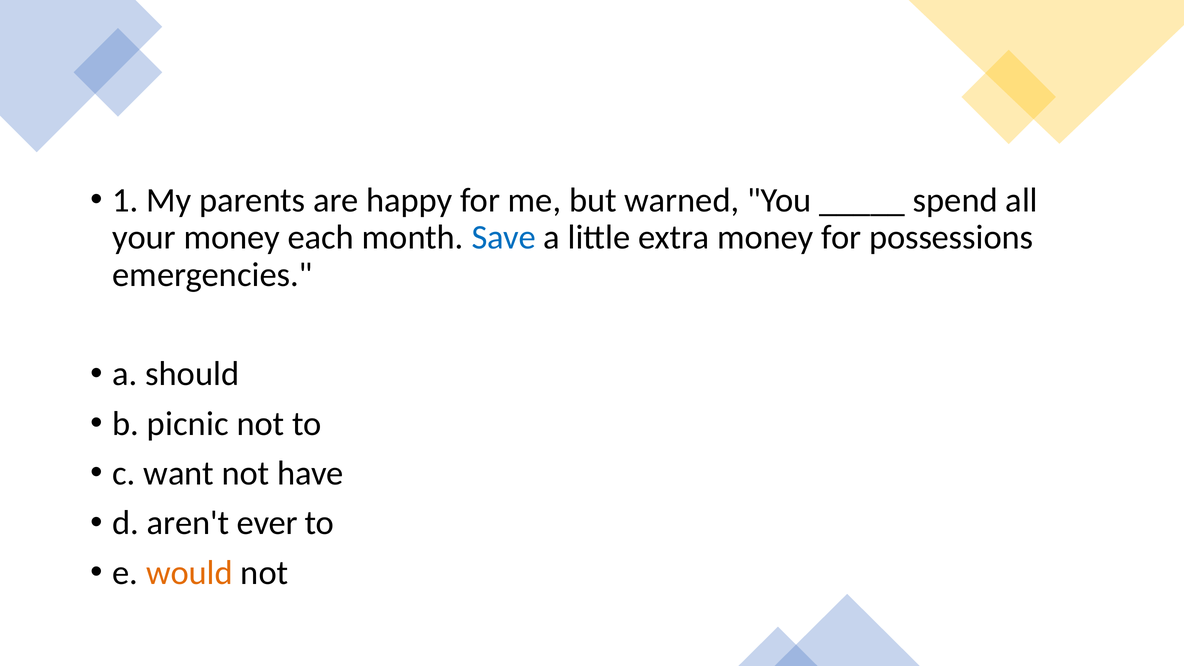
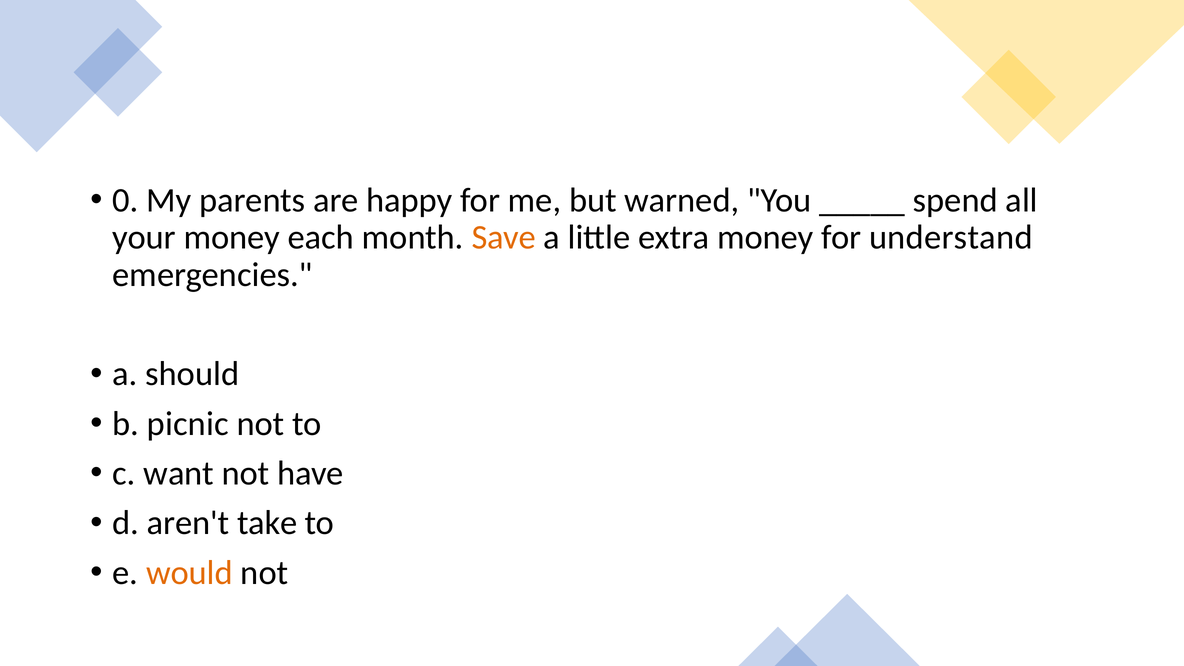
1: 1 -> 0
Save colour: blue -> orange
possessions: possessions -> understand
ever: ever -> take
